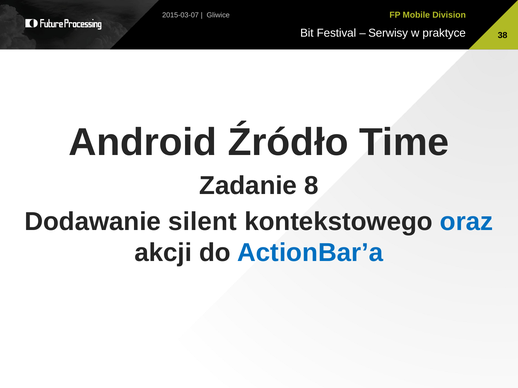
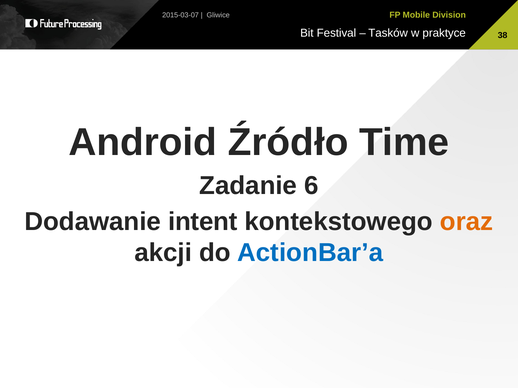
Serwisy: Serwisy -> Tasków
8: 8 -> 6
silent: silent -> intent
oraz colour: blue -> orange
